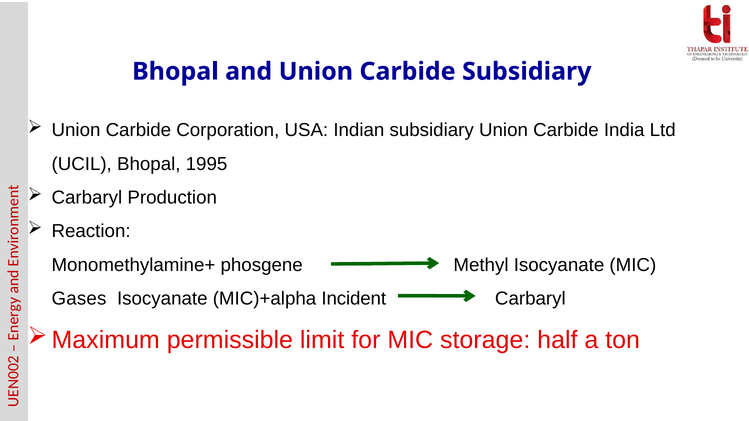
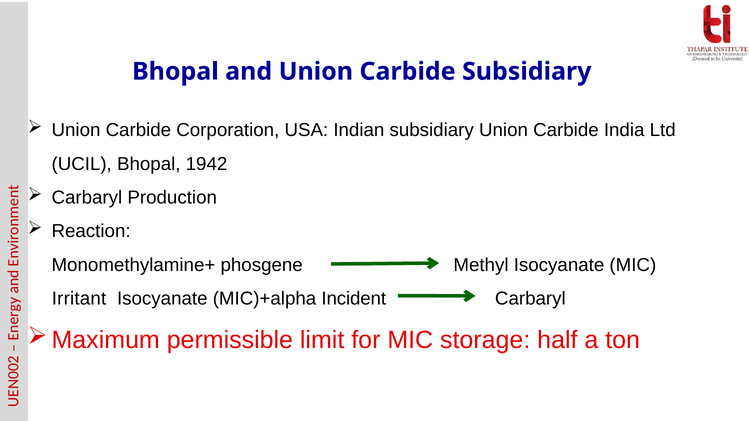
1995: 1995 -> 1942
Gases: Gases -> Irritant
